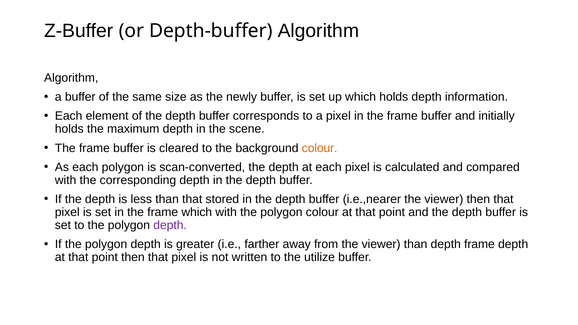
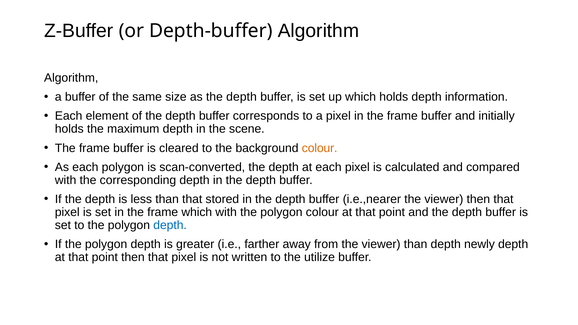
as the newly: newly -> depth
depth at (170, 225) colour: purple -> blue
depth frame: frame -> newly
